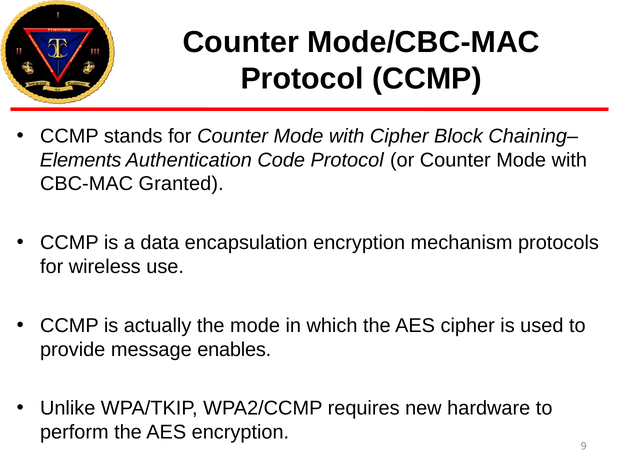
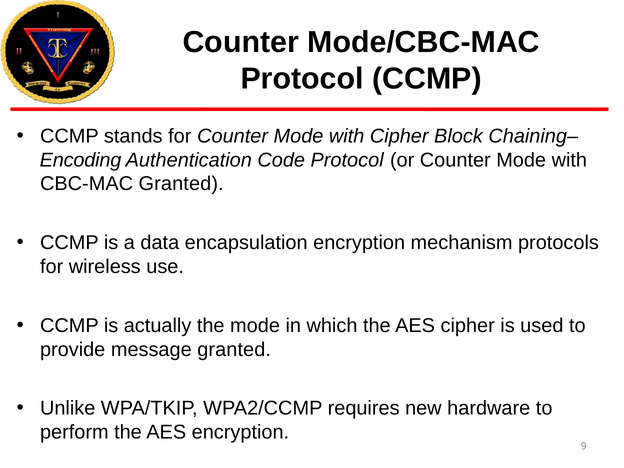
Elements: Elements -> Encoding
message enables: enables -> granted
